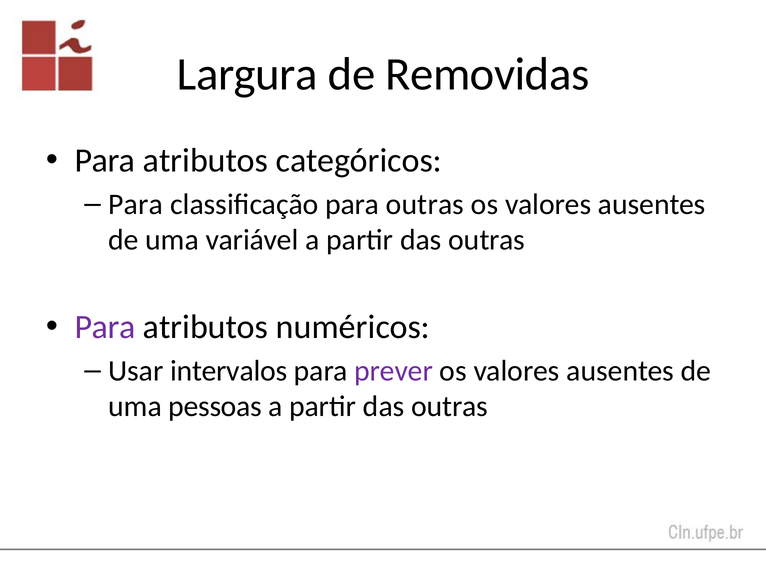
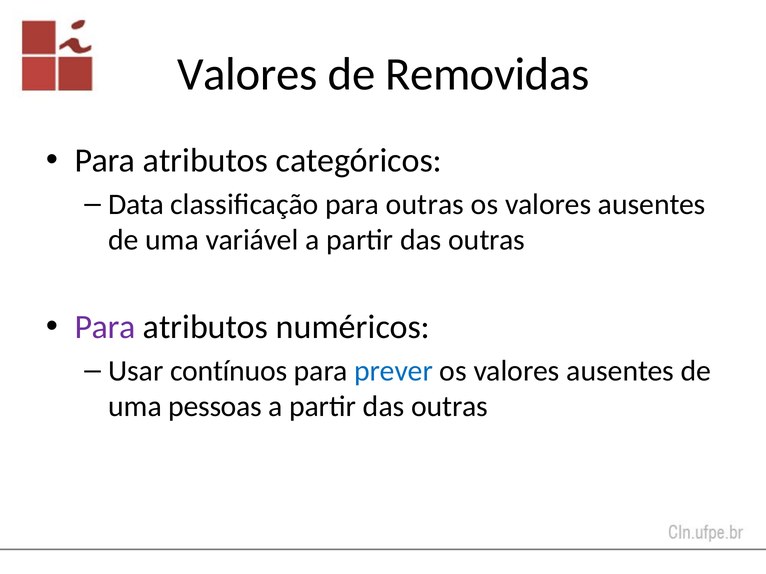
Largura at (247, 74): Largura -> Valores
Para at (136, 205): Para -> Data
intervalos: intervalos -> contínuos
prever colour: purple -> blue
